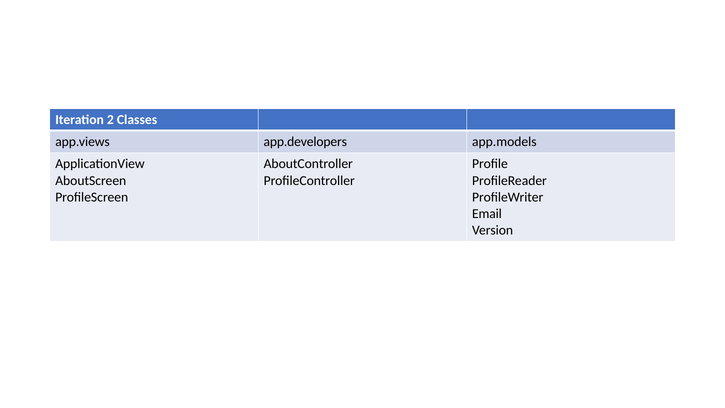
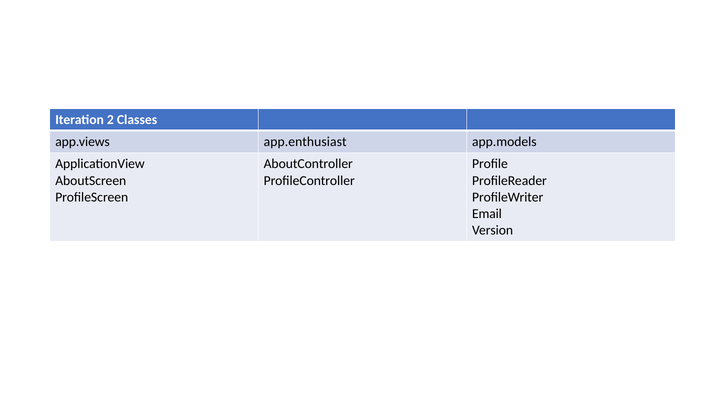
app.developers: app.developers -> app.enthusiast
